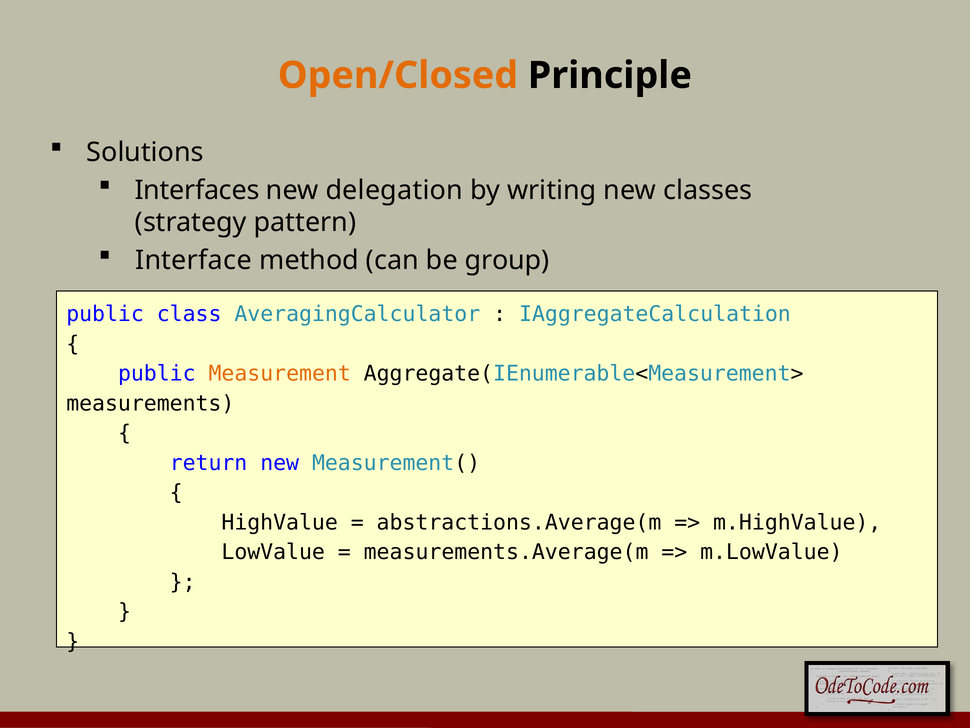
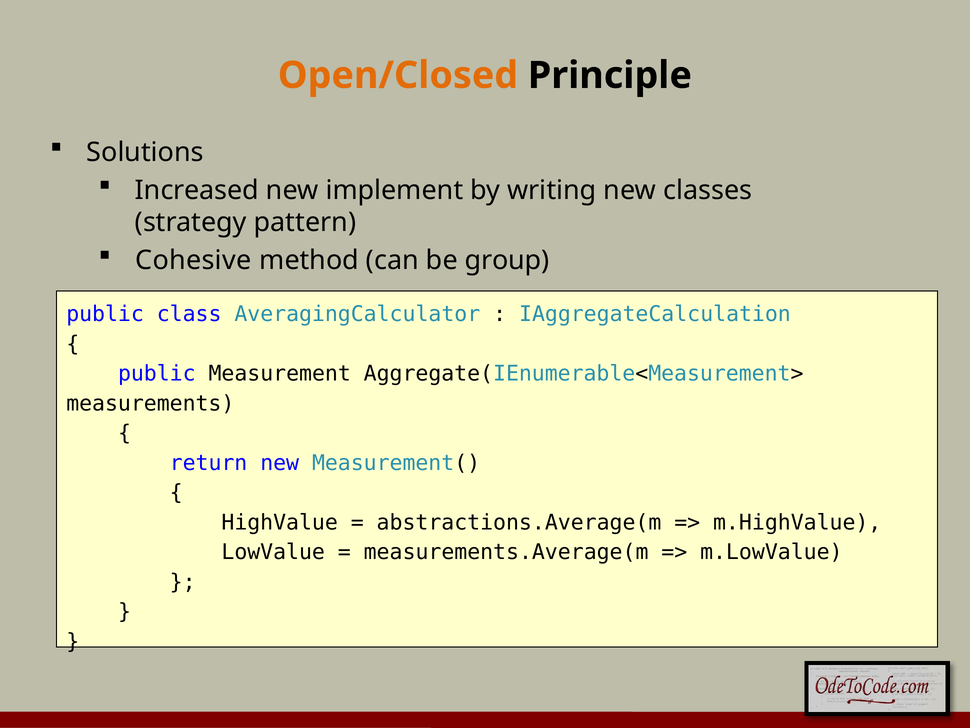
Interfaces: Interfaces -> Increased
delegation: delegation -> implement
Interface: Interface -> Cohesive
Measurement colour: orange -> black
